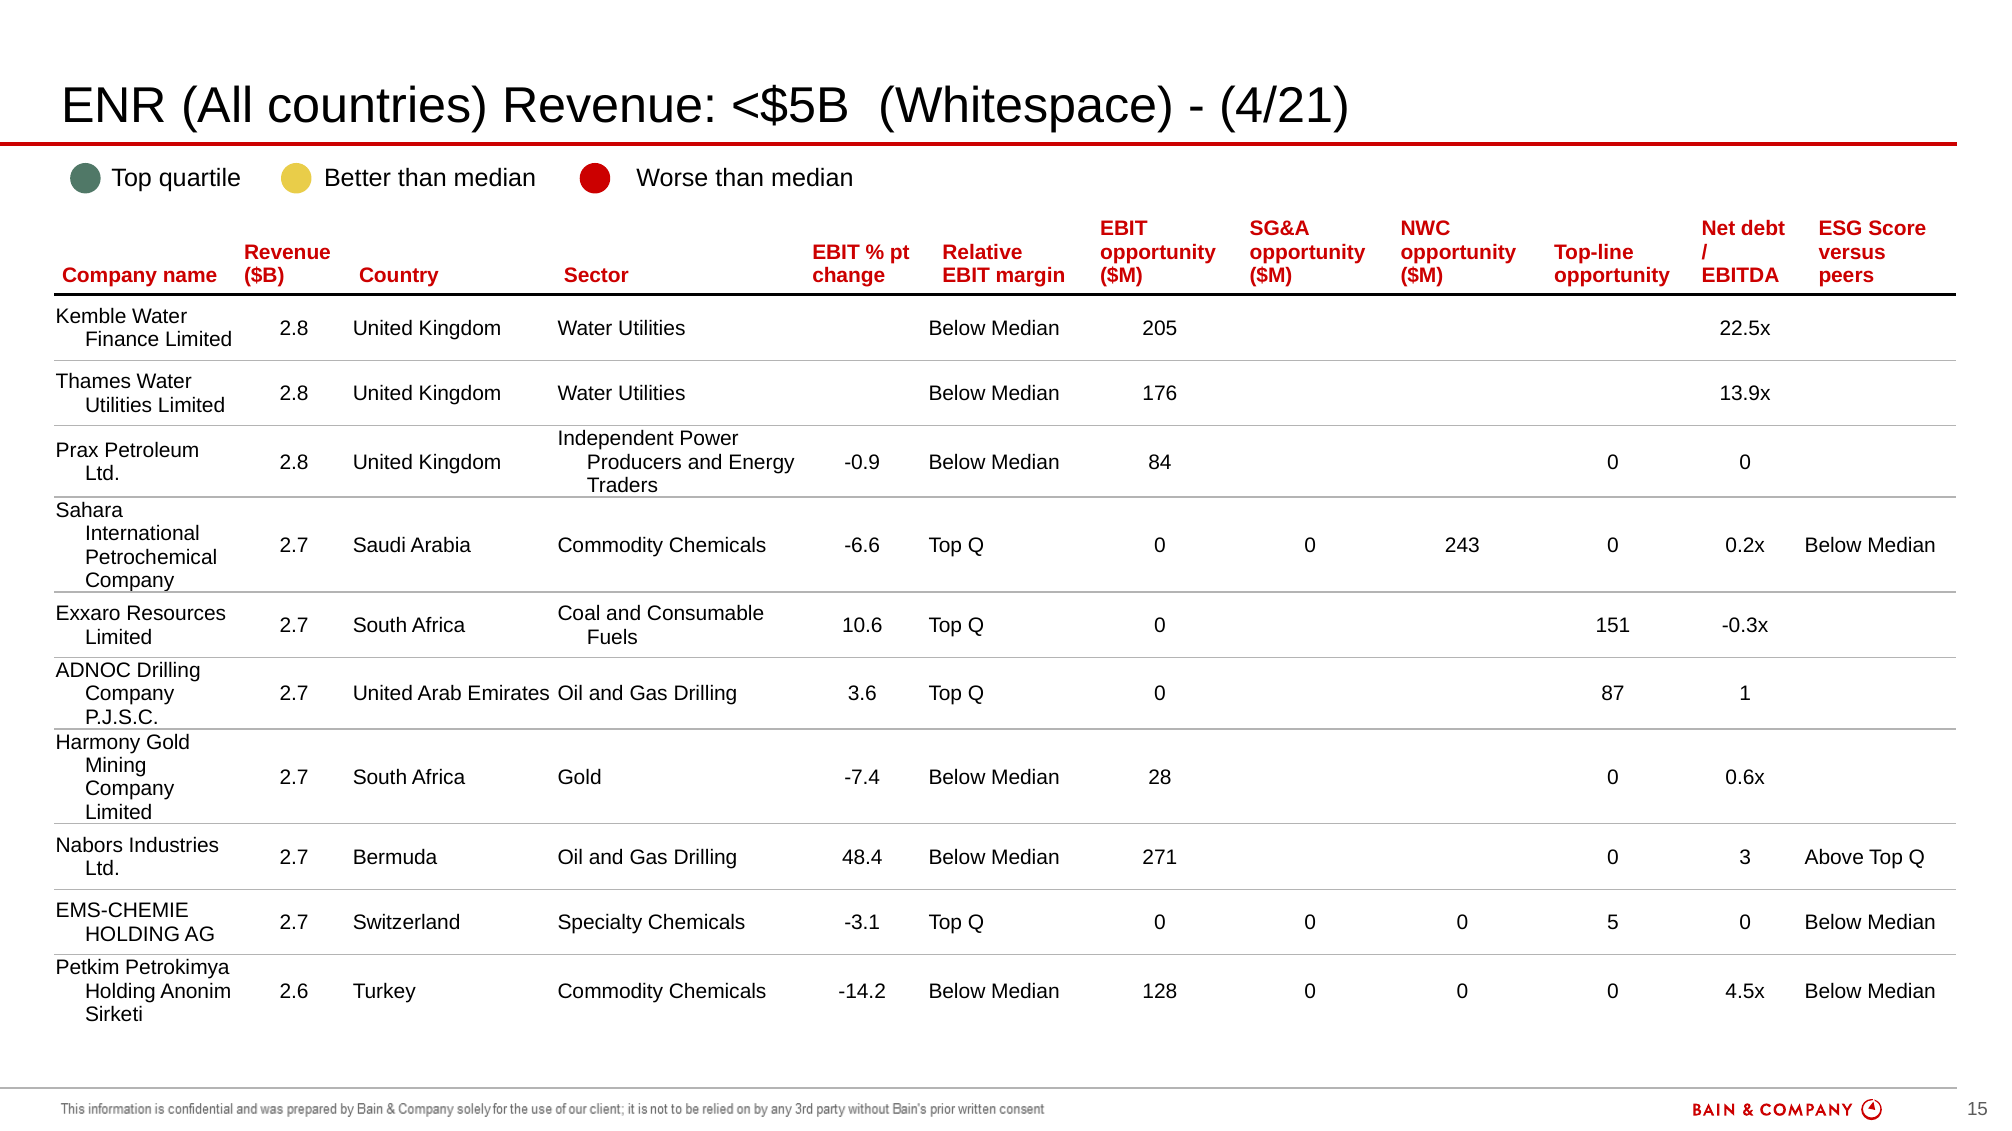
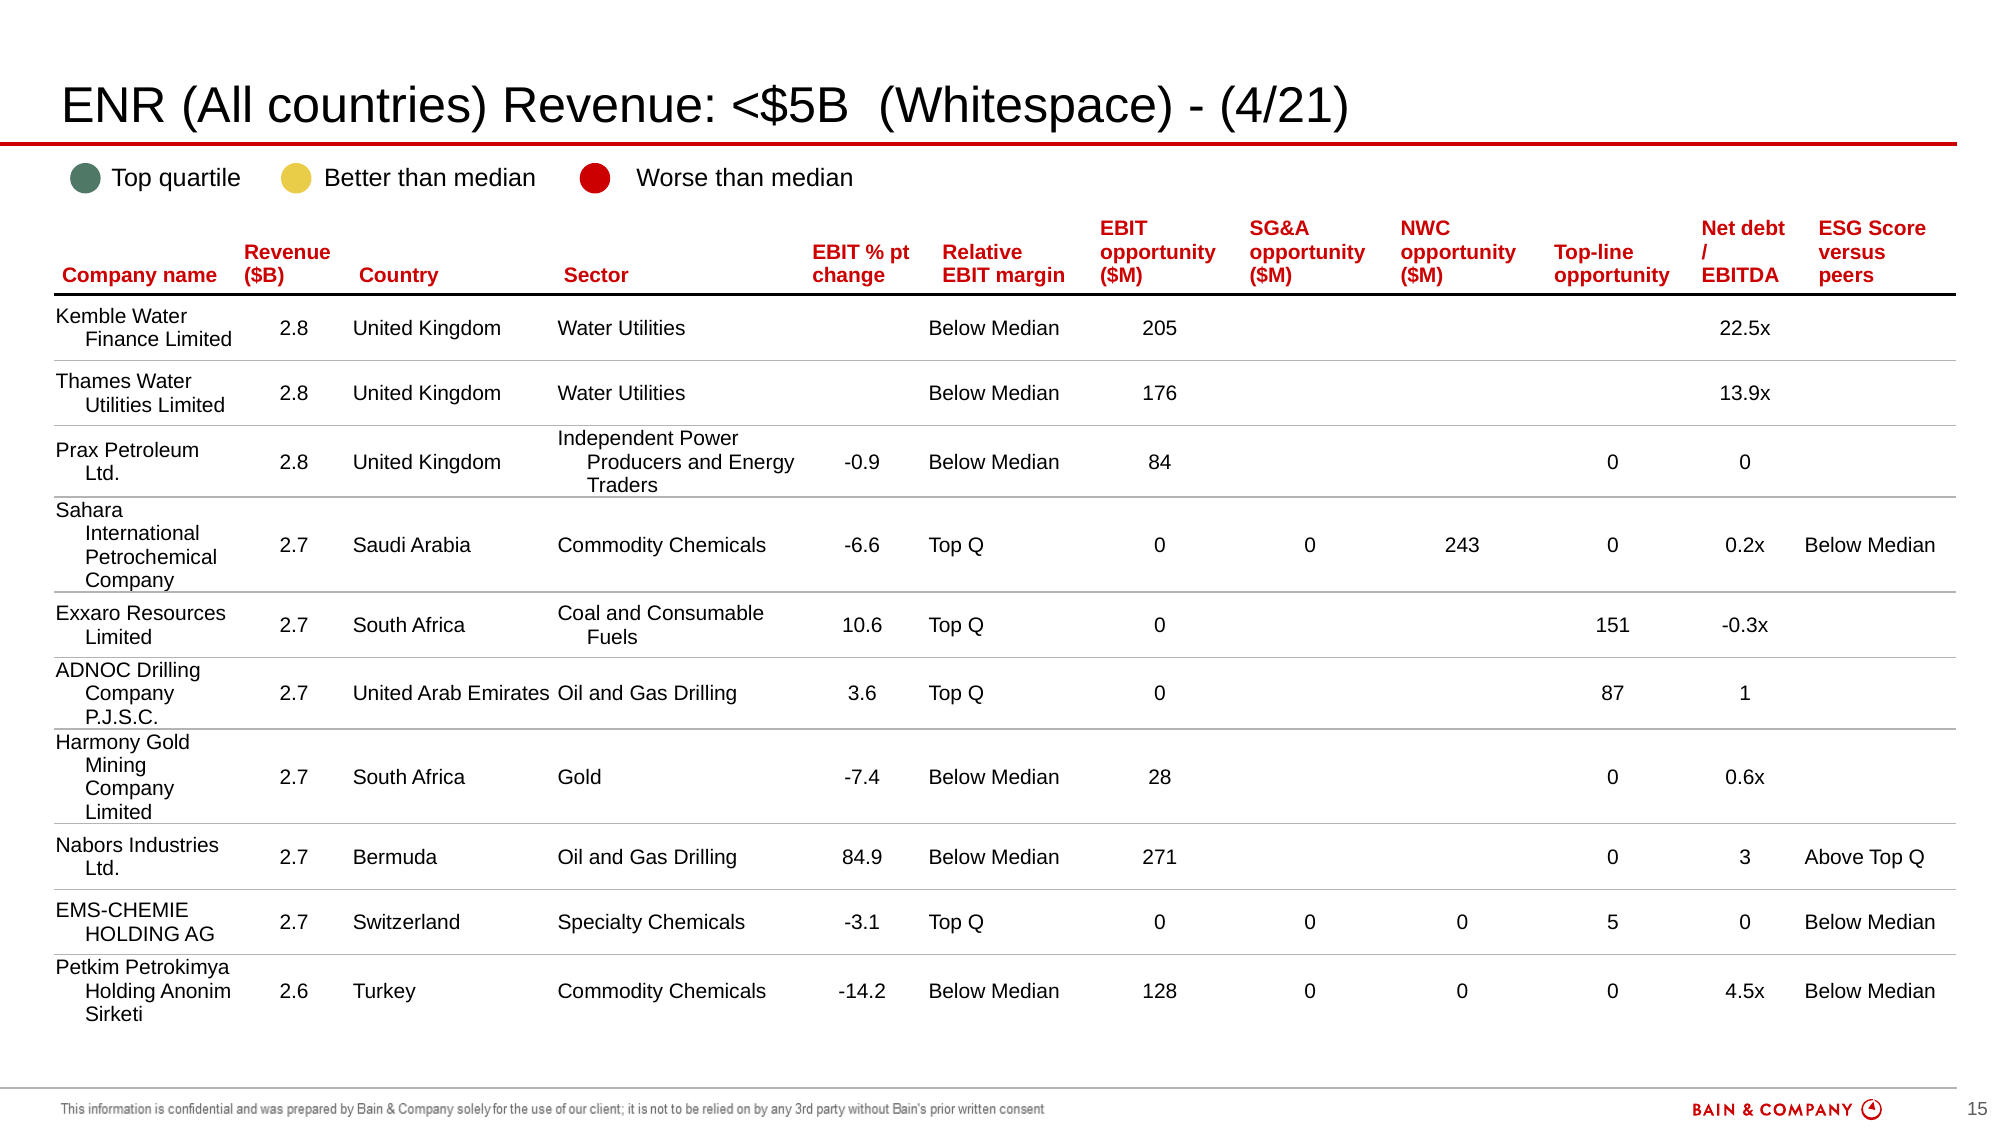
48.4: 48.4 -> 84.9
